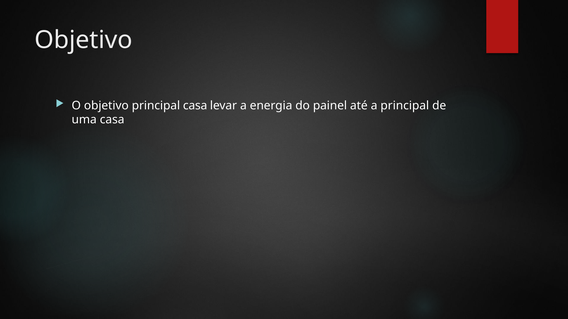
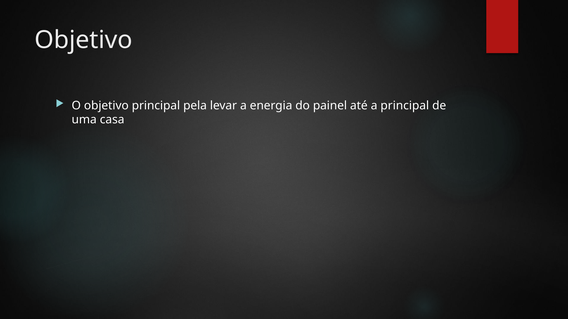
principal casa: casa -> pela
